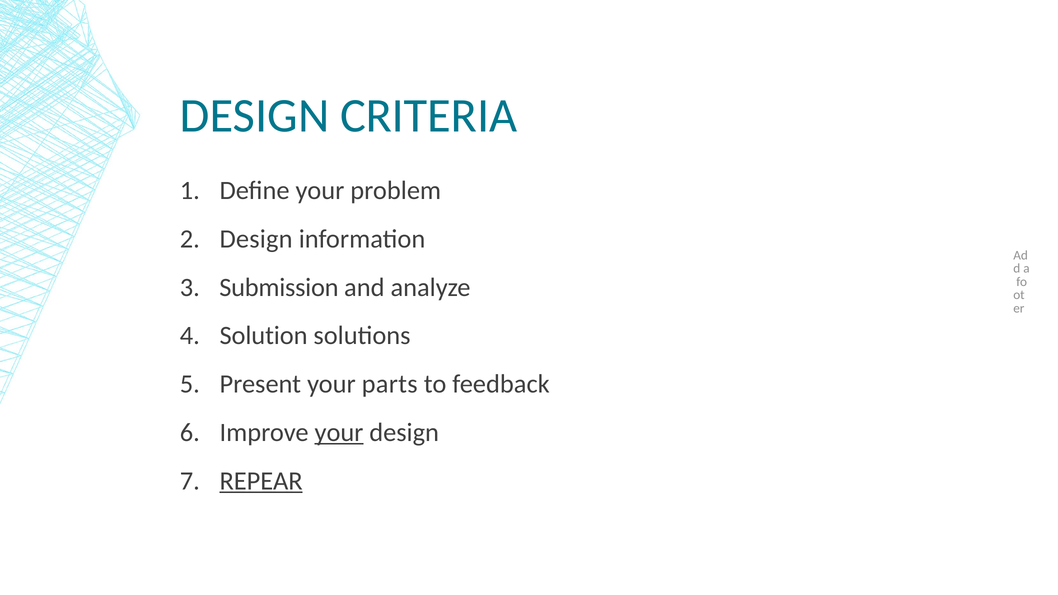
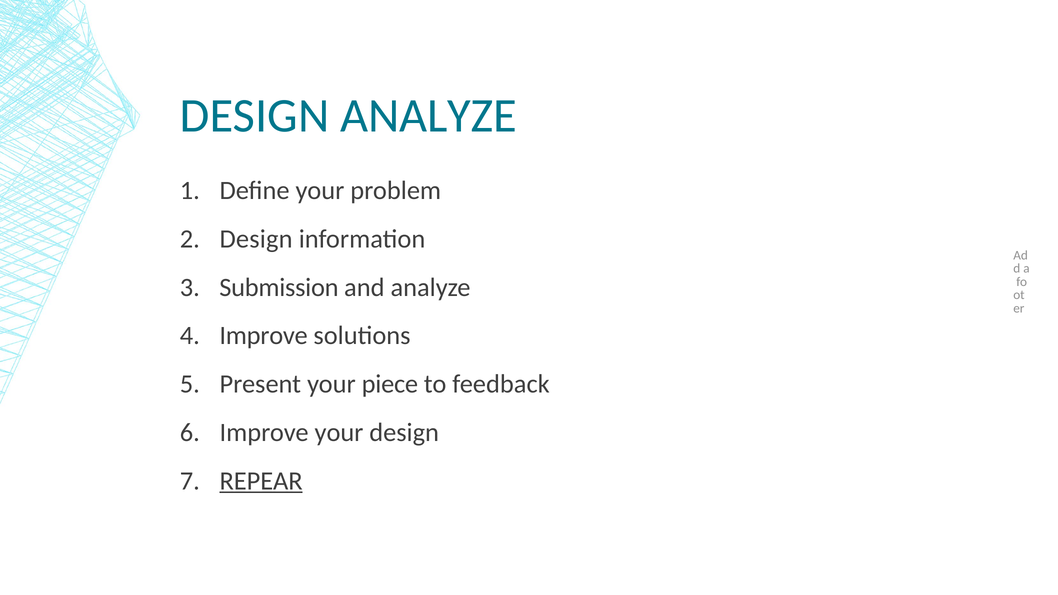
DESIGN CRITERIA: CRITERIA -> ANALYZE
Solution at (264, 336): Solution -> Improve
parts: parts -> piece
your at (339, 433) underline: present -> none
